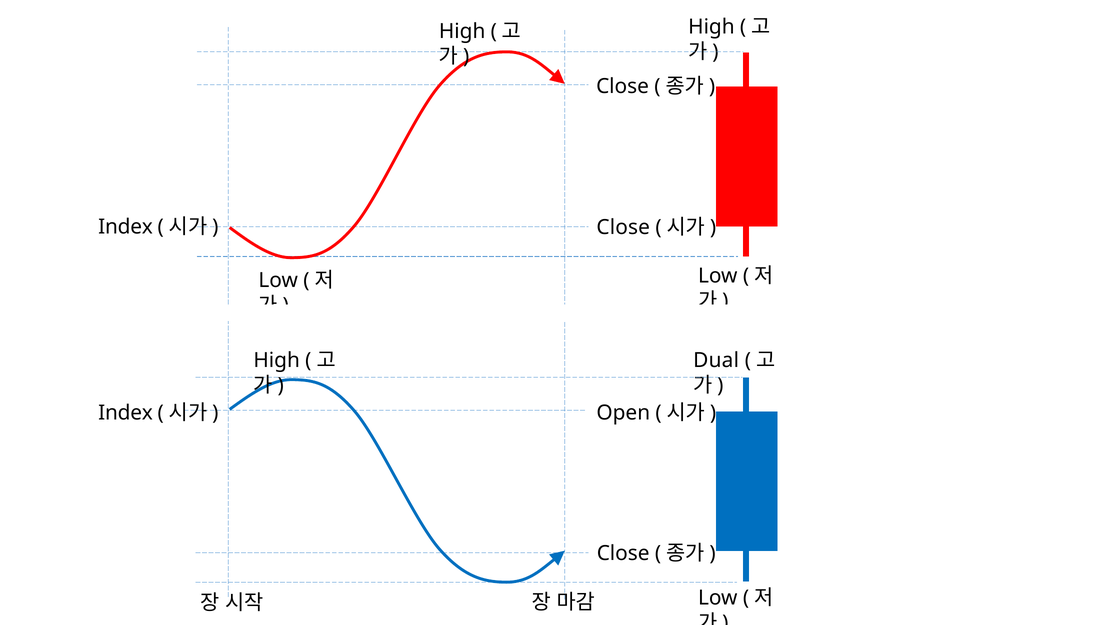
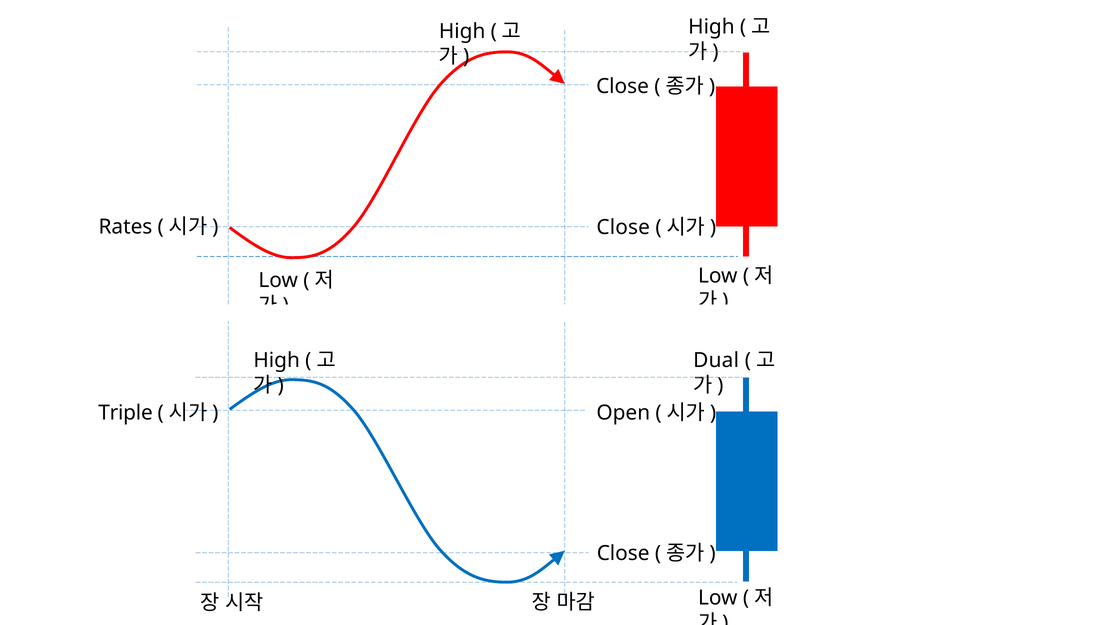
Index at (126, 227): Index -> Rates
Index at (126, 413): Index -> Triple
